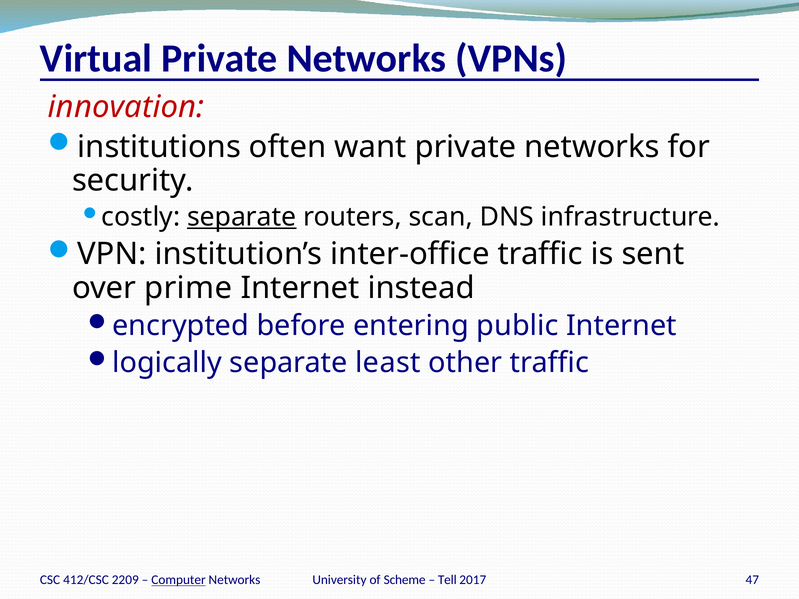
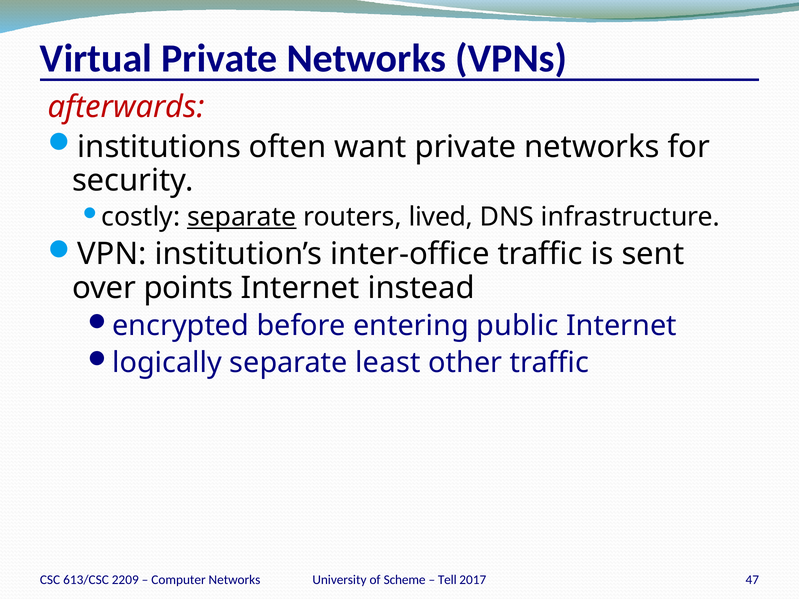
innovation: innovation -> afterwards
scan: scan -> lived
prime: prime -> points
412/CSC: 412/CSC -> 613/CSC
Computer underline: present -> none
